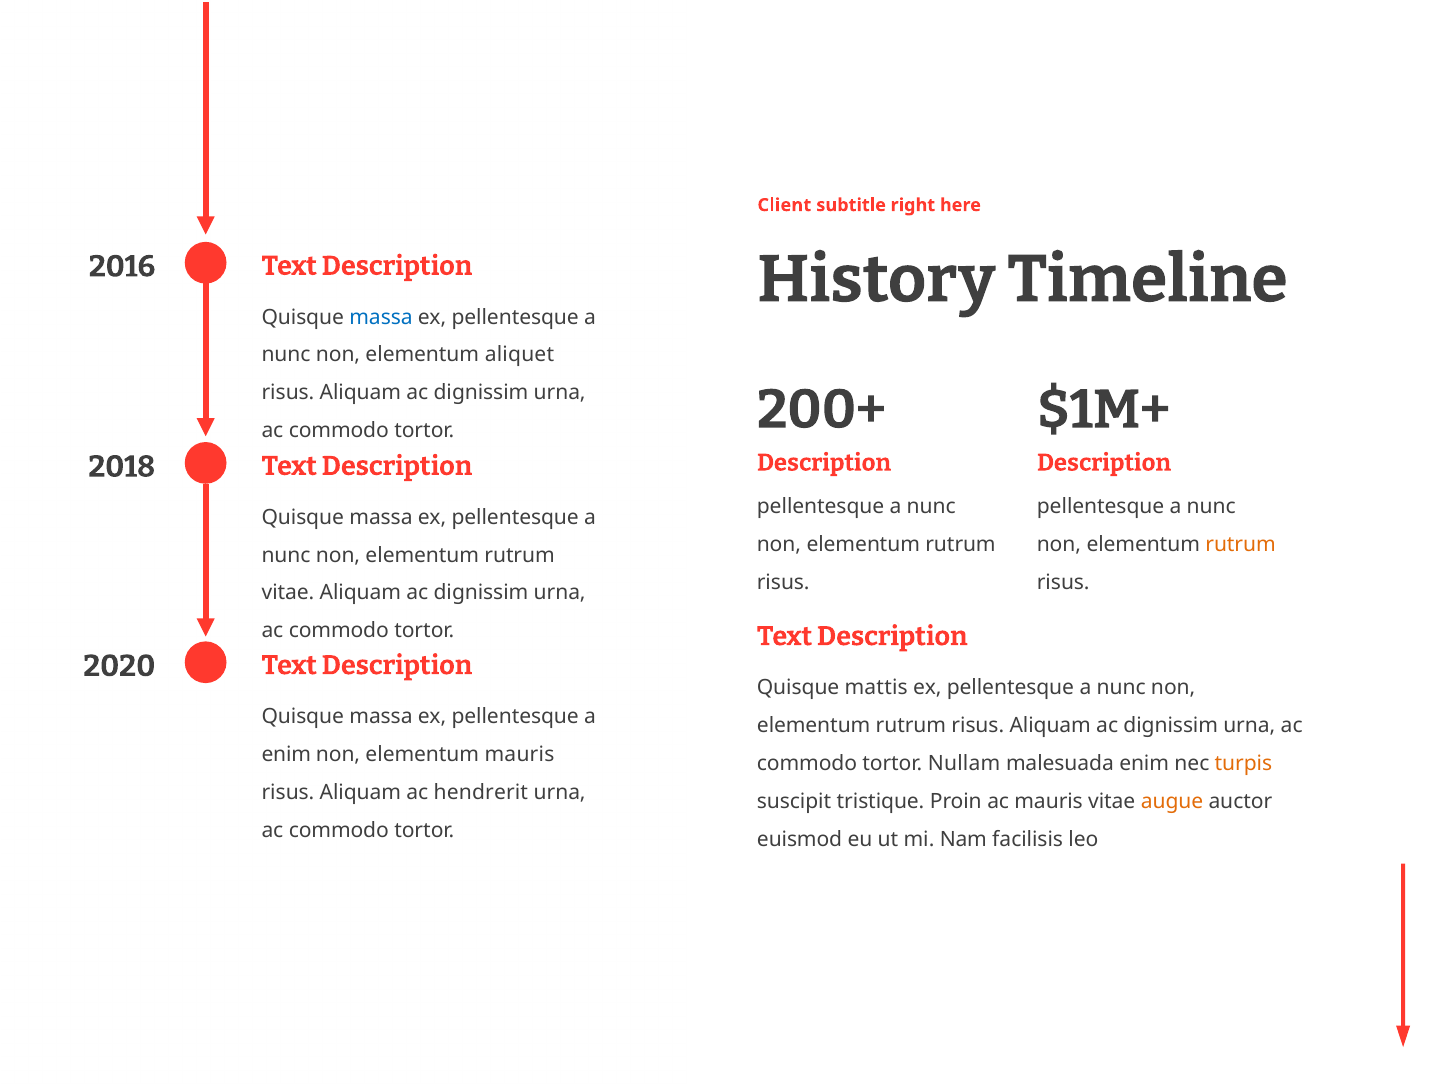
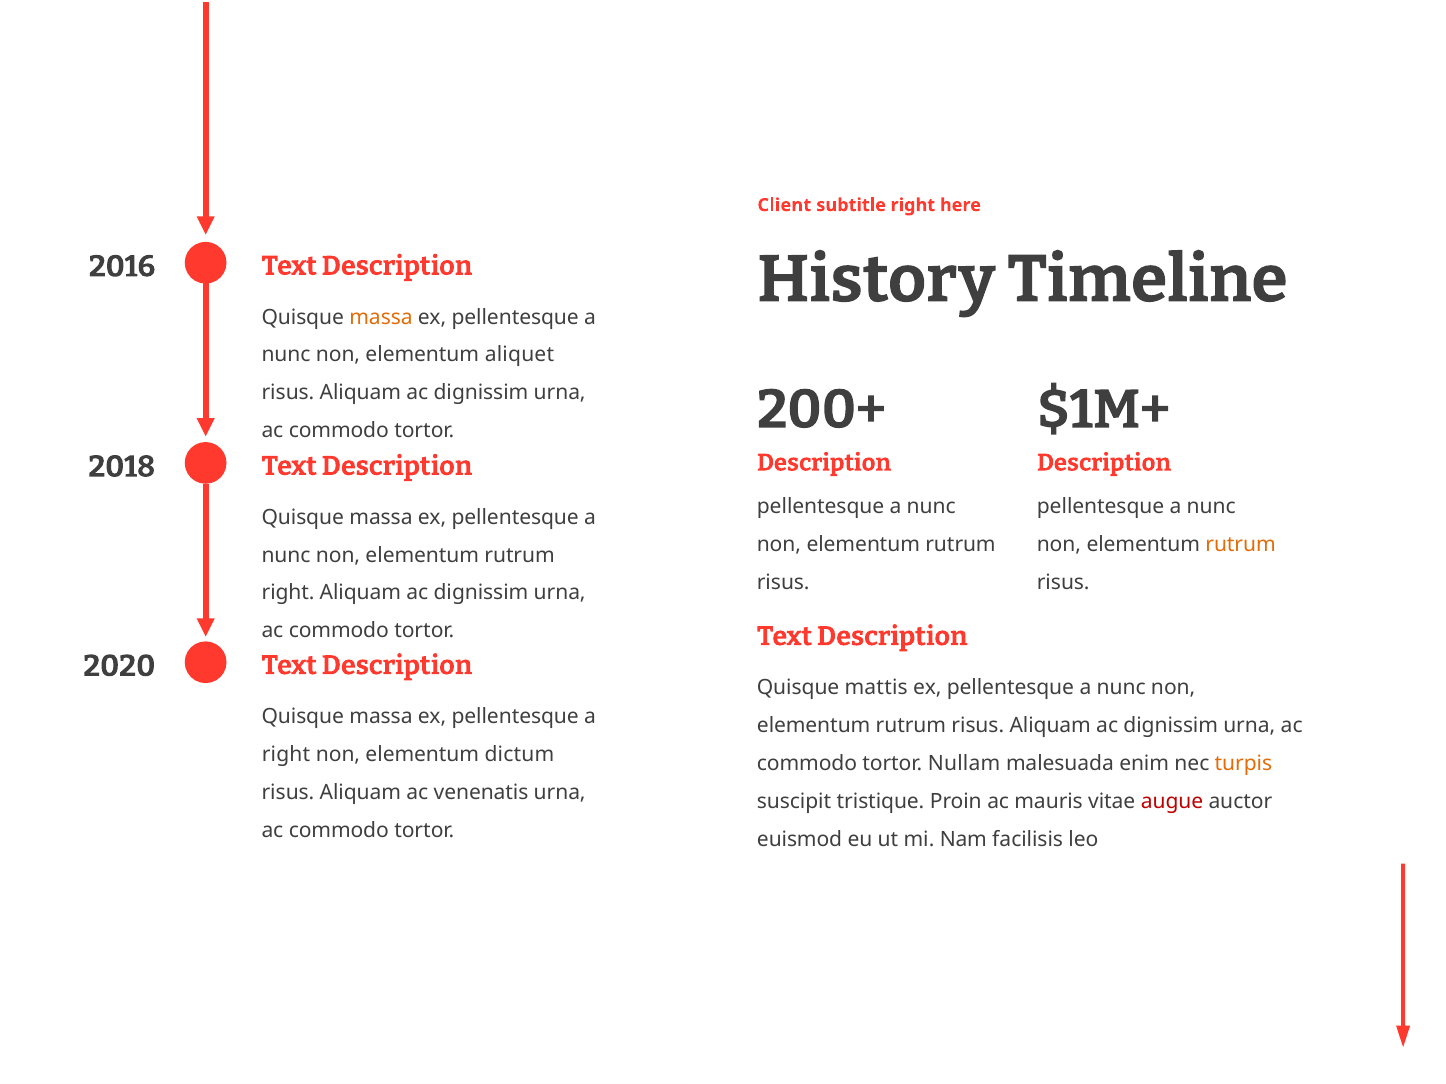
massa at (381, 317) colour: blue -> orange
vitae at (288, 593): vitae -> right
enim at (286, 755): enim -> right
elementum mauris: mauris -> dictum
hendrerit: hendrerit -> venenatis
augue colour: orange -> red
